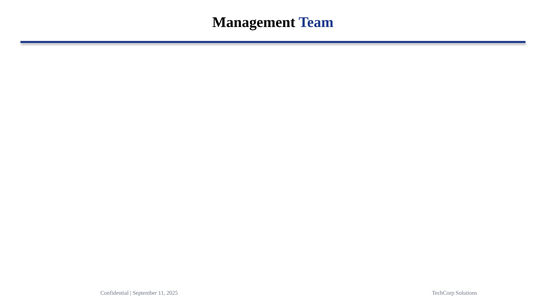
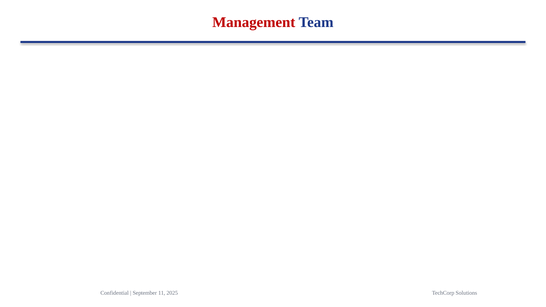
Management colour: black -> red
